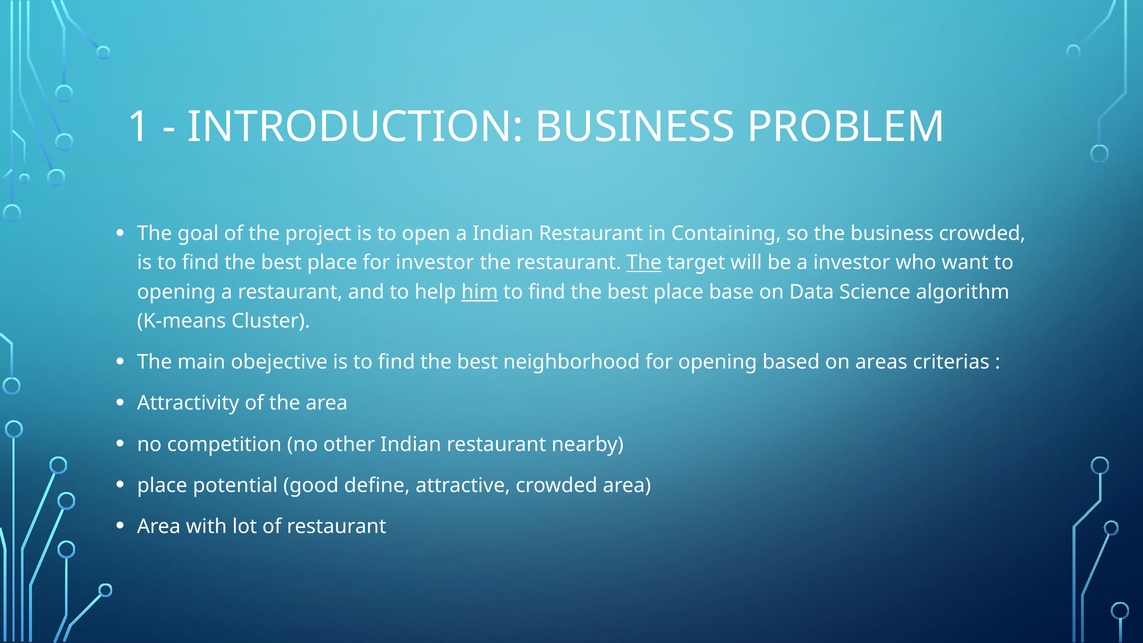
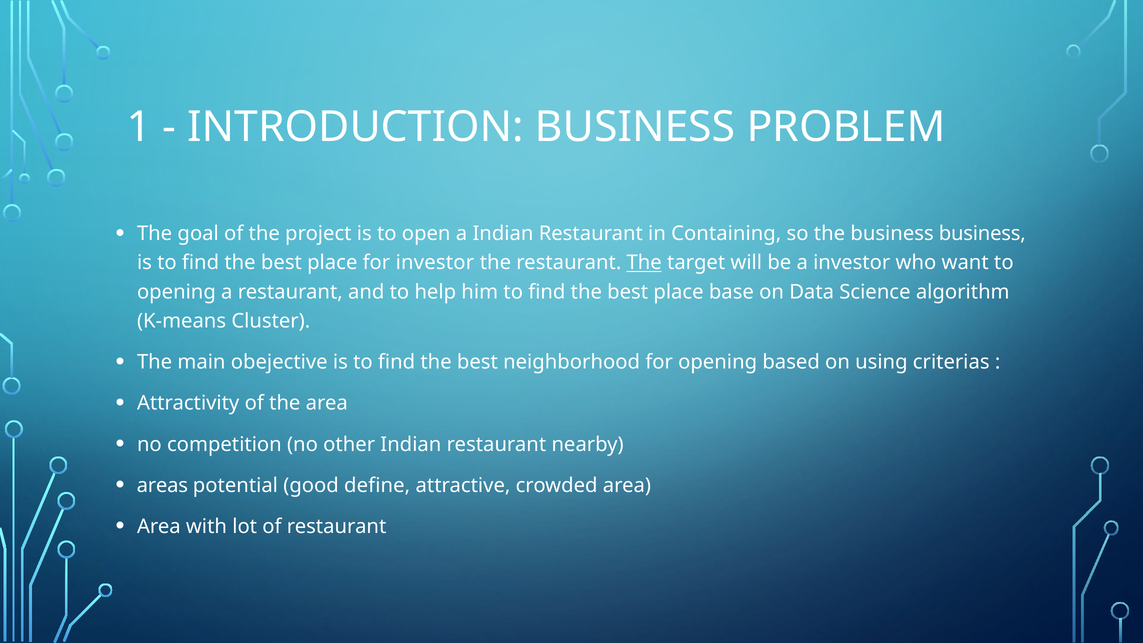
business crowded: crowded -> business
him underline: present -> none
areas: areas -> using
place at (162, 485): place -> areas
